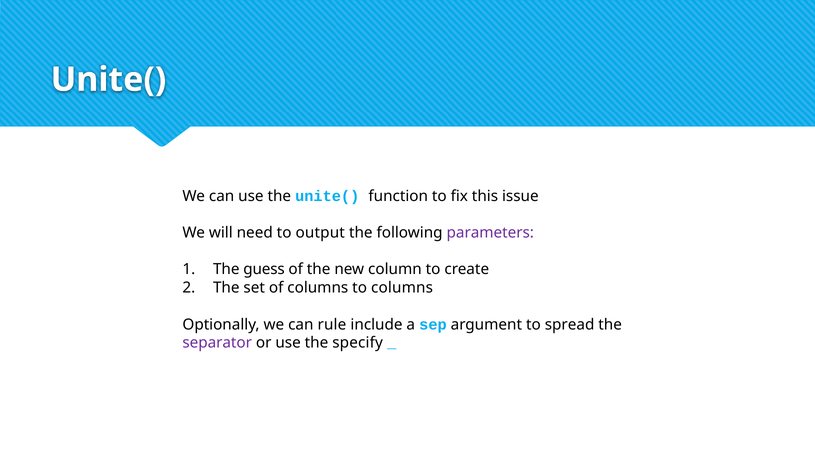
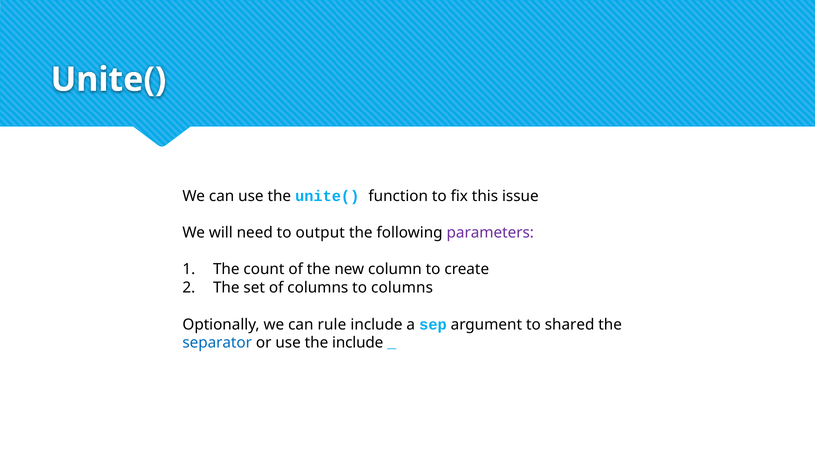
guess: guess -> count
spread: spread -> shared
separator colour: purple -> blue
the specify: specify -> include
